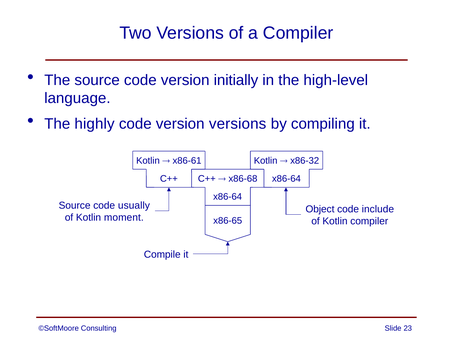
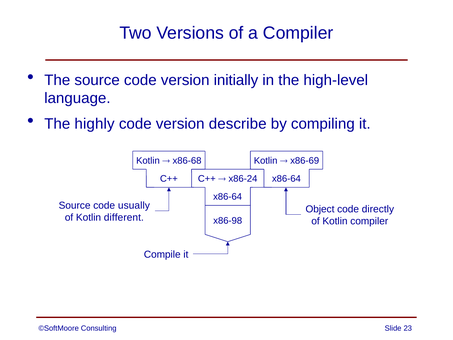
version versions: versions -> describe
x86-61: x86-61 -> x86-68
x86-32: x86-32 -> x86-69
x86-68: x86-68 -> x86-24
include: include -> directly
moment: moment -> different
x86-65: x86-65 -> x86-98
